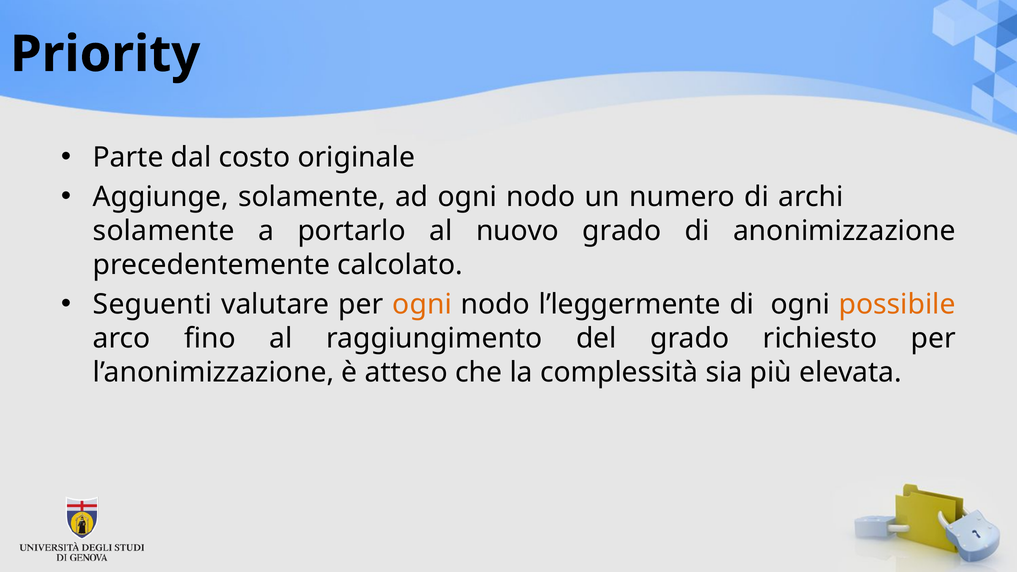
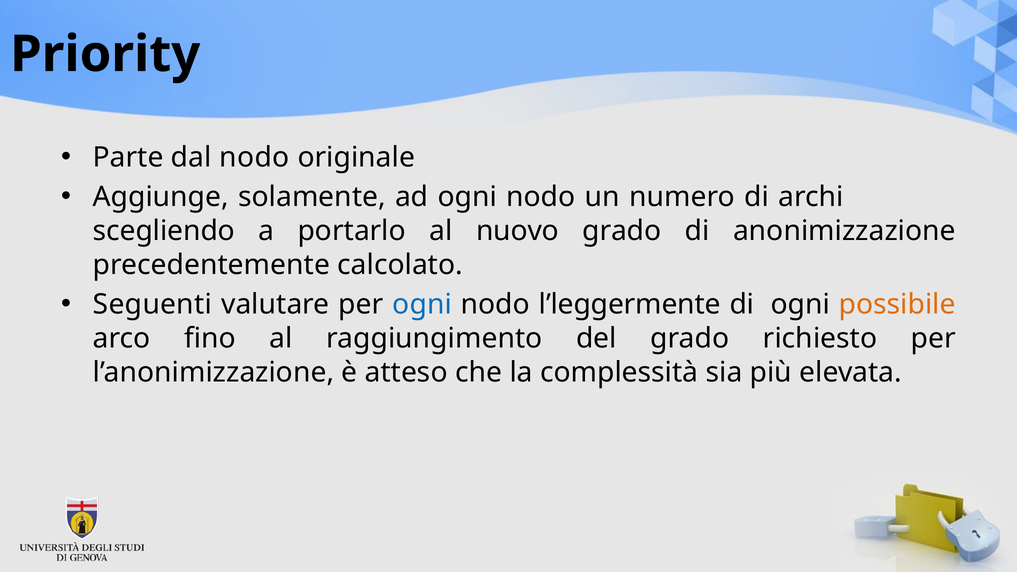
dal costo: costo -> nodo
solamente at (164, 231): solamente -> scegliendo
ogni at (422, 305) colour: orange -> blue
